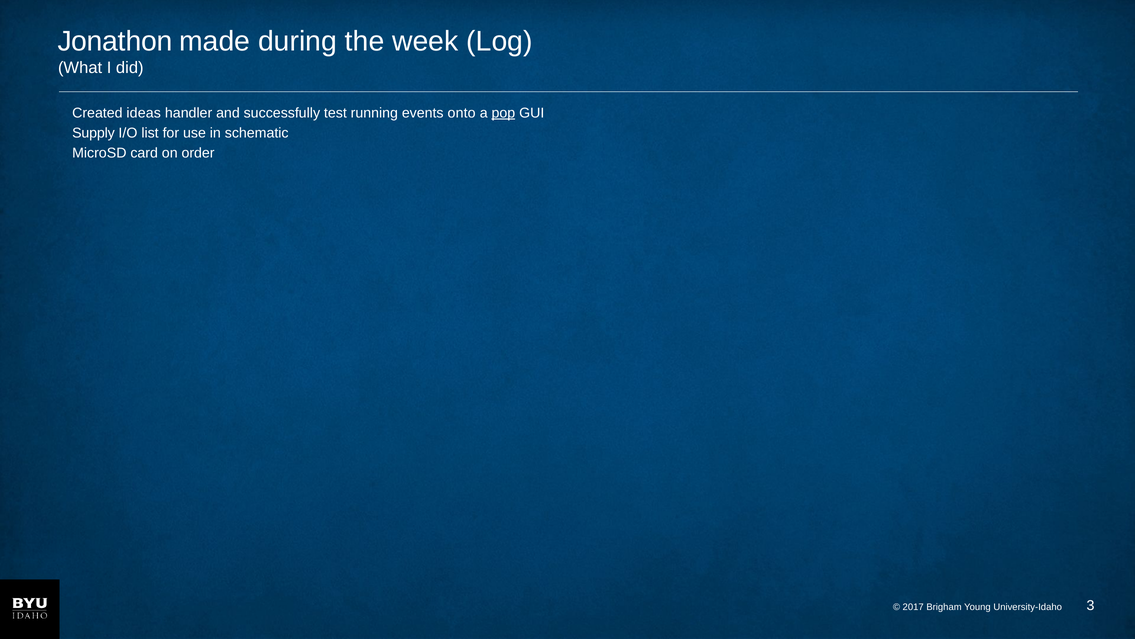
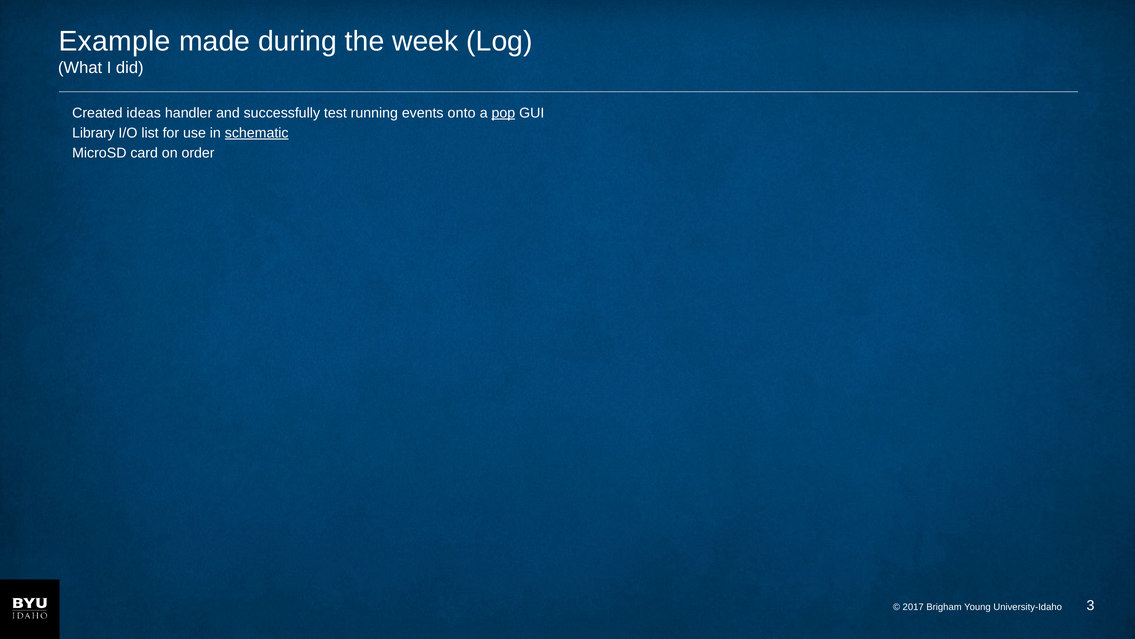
Jonathon: Jonathon -> Example
Supply: Supply -> Library
schematic underline: none -> present
